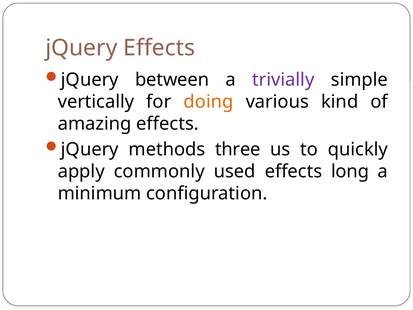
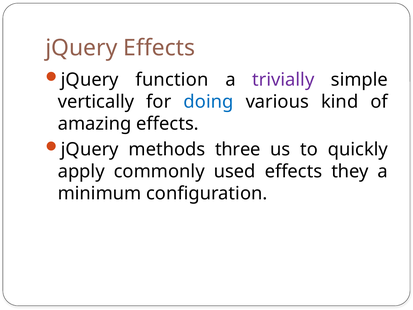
between: between -> function
doing colour: orange -> blue
long: long -> they
